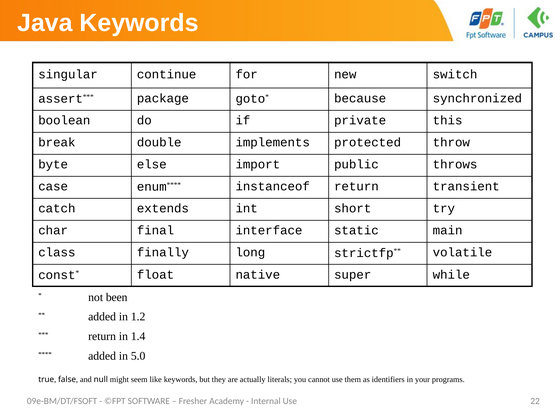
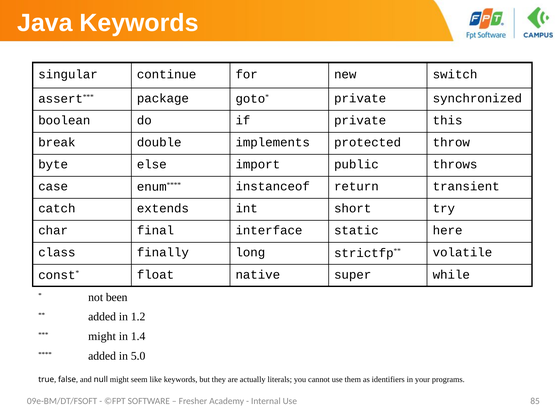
because at (360, 98): because -> private
main: main -> here
return at (102, 336): return -> might
22: 22 -> 85
